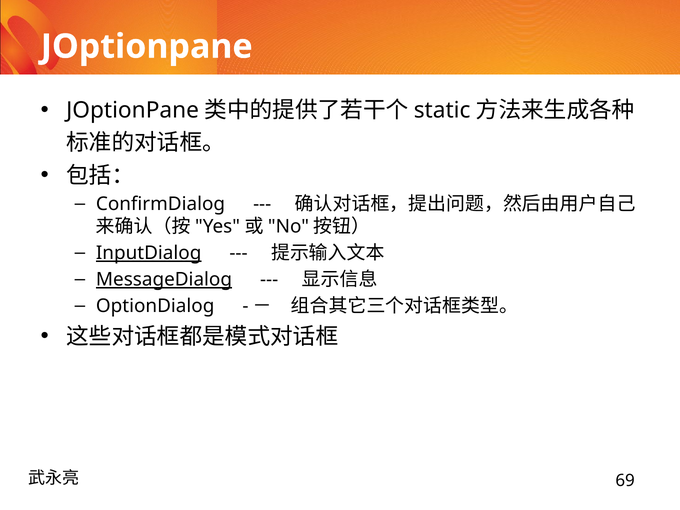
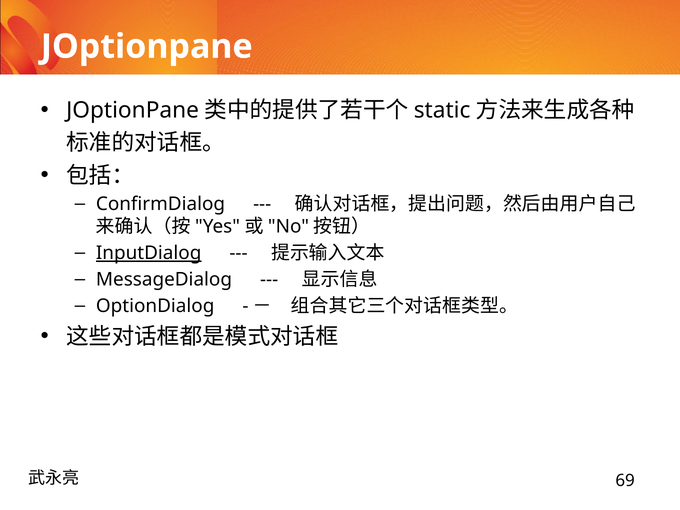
MessageDialog underline: present -> none
